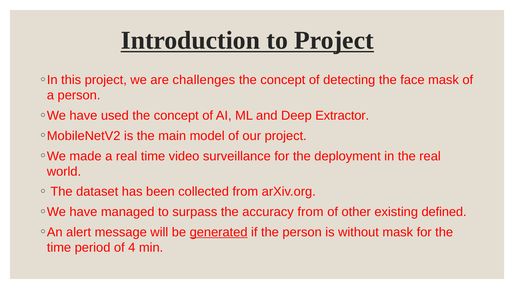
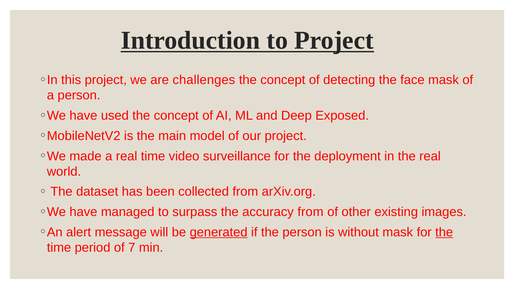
Extractor: Extractor -> Exposed
defined: defined -> images
the at (444, 232) underline: none -> present
4: 4 -> 7
